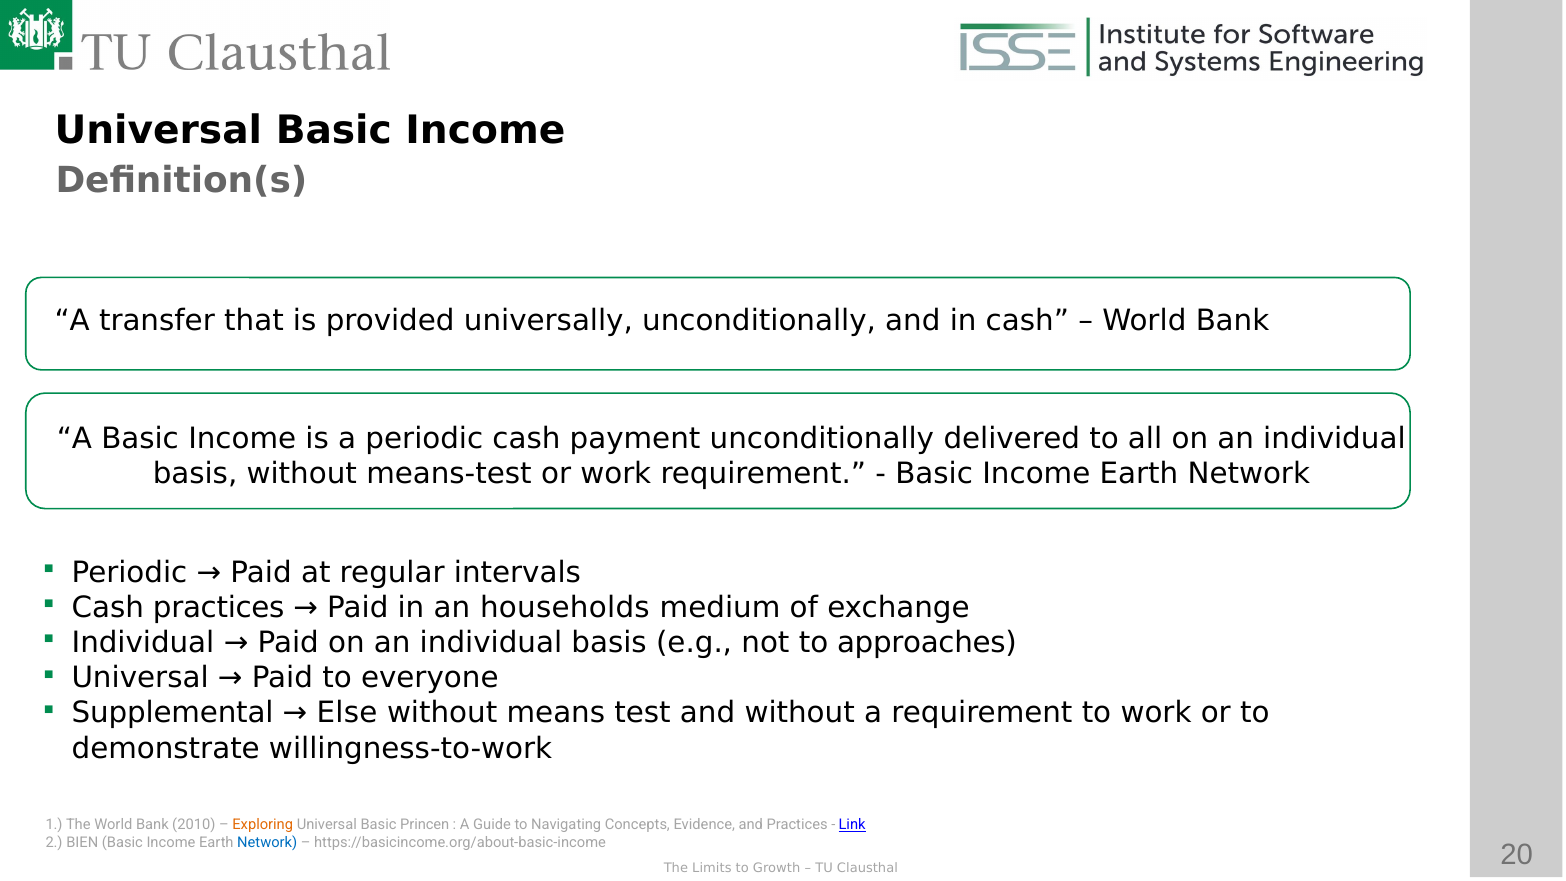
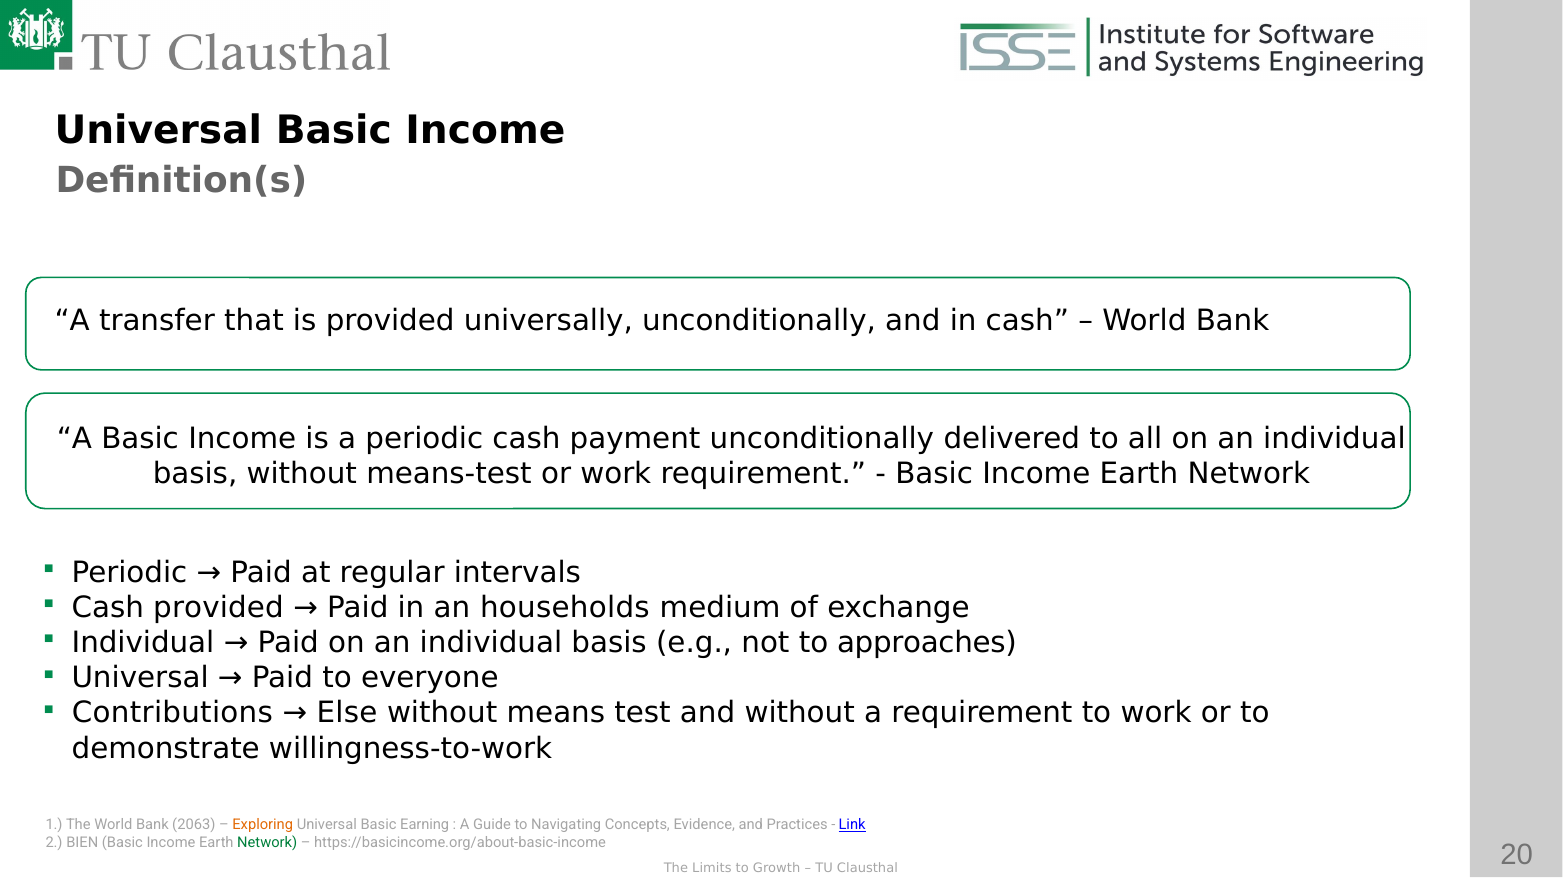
Cash practices: practices -> provided
Supplemental: Supplemental -> Contributions
2010: 2010 -> 2063
Princen: Princen -> Earning
Network at (267, 842) colour: blue -> green
